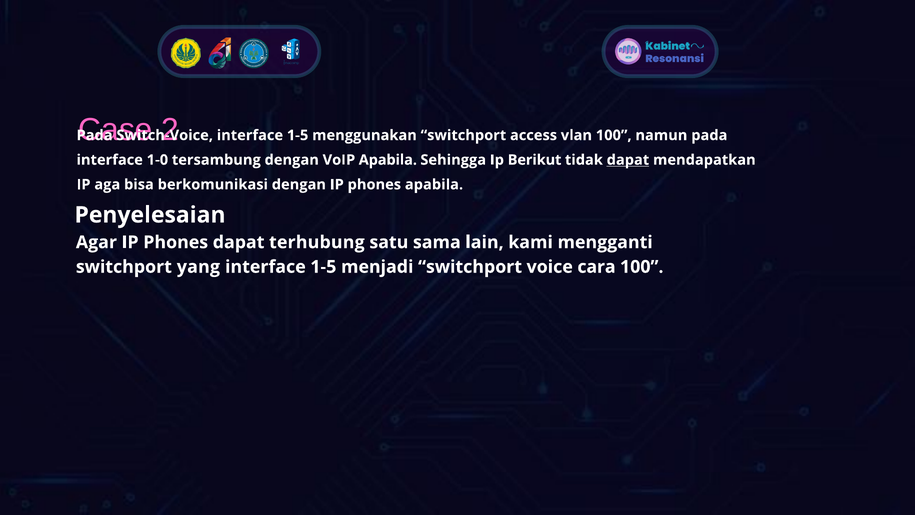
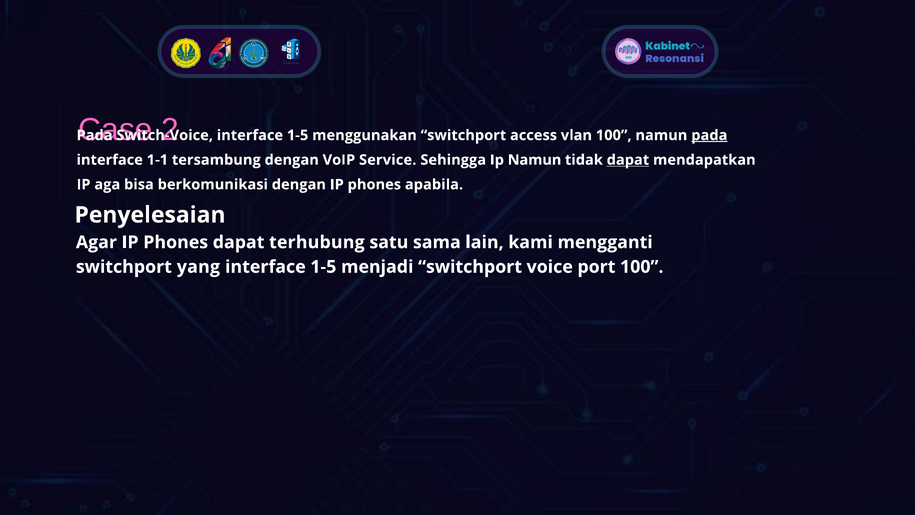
pada at (709, 135) underline: none -> present
1-0: 1-0 -> 1-1
VoIP Apabila: Apabila -> Service
Ip Berikut: Berikut -> Namun
cara: cara -> port
